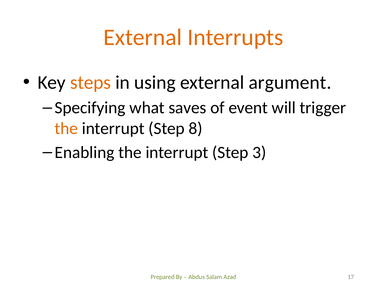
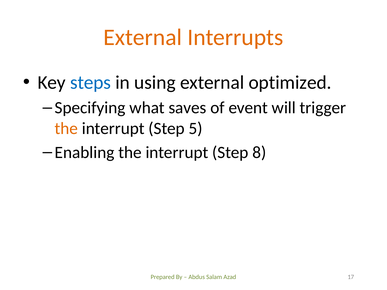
steps colour: orange -> blue
argument: argument -> optimized
8: 8 -> 5
3: 3 -> 8
